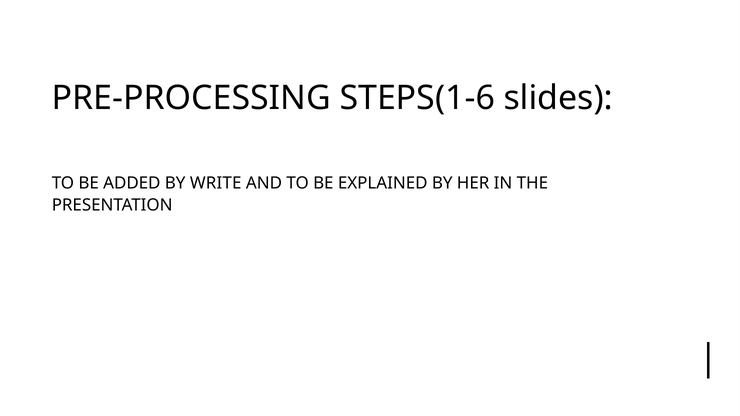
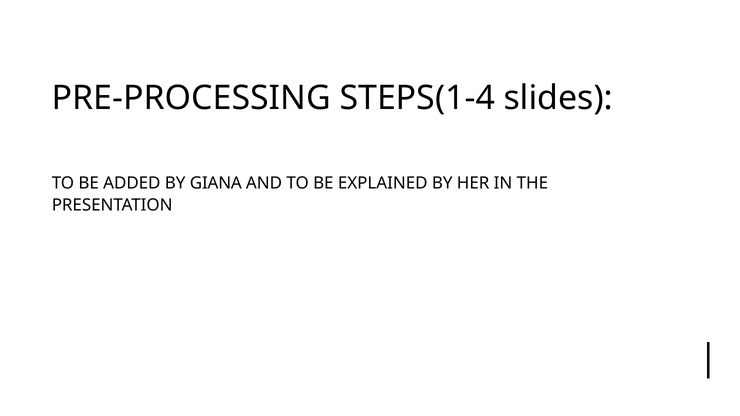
STEPS(1-6: STEPS(1-6 -> STEPS(1-4
WRITE: WRITE -> GIANA
